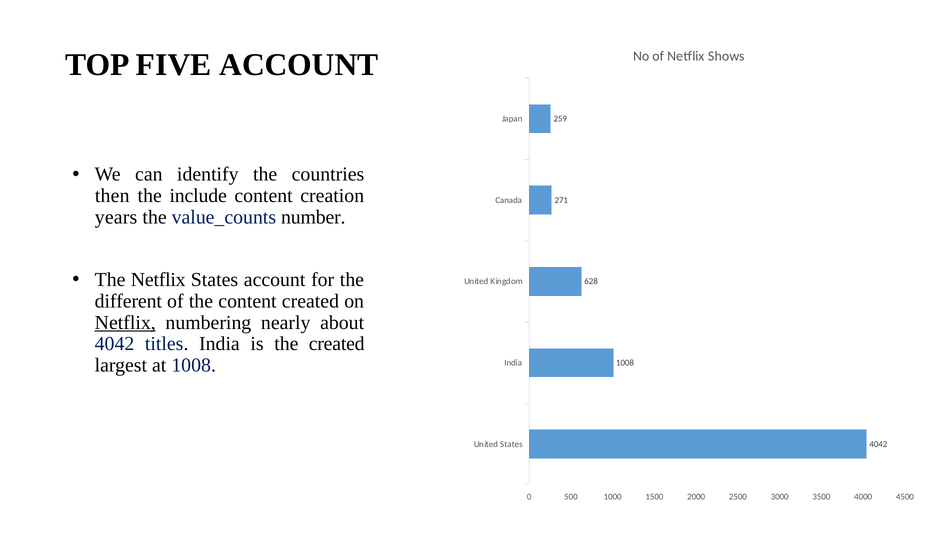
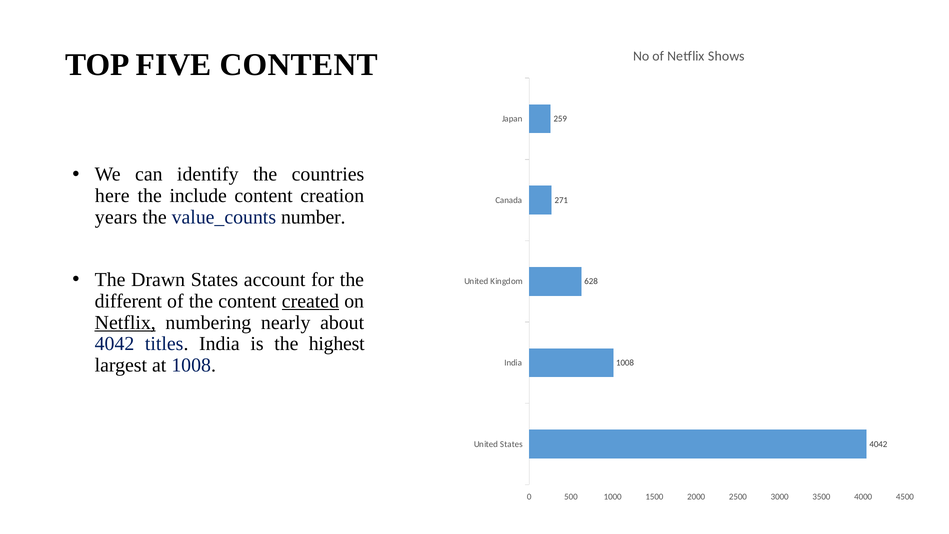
FIVE ACCOUNT: ACCOUNT -> CONTENT
then: then -> here
The Netflix: Netflix -> Drawn
created at (310, 301) underline: none -> present
the created: created -> highest
